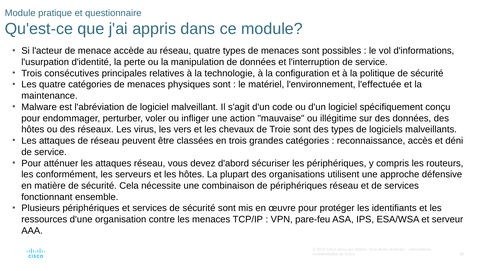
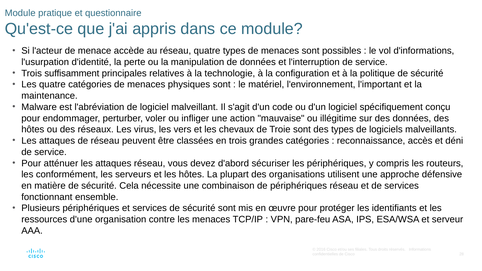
consécutives: consécutives -> suffisamment
l'effectuée: l'effectuée -> l'important
